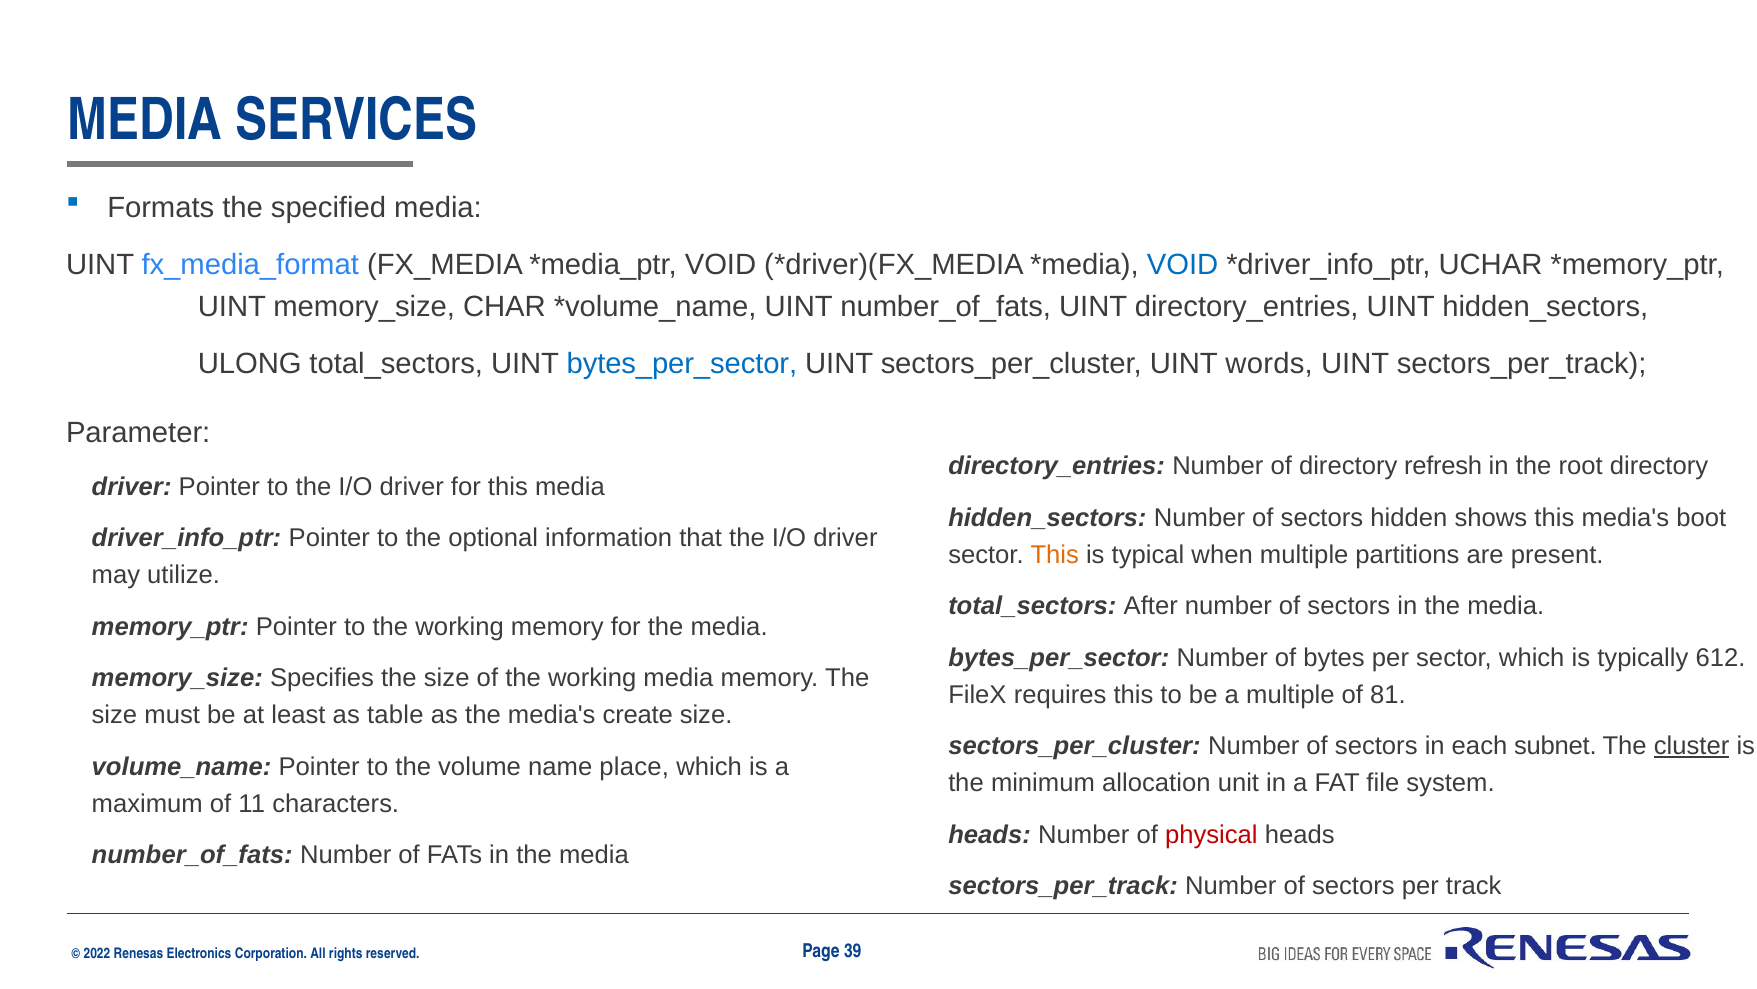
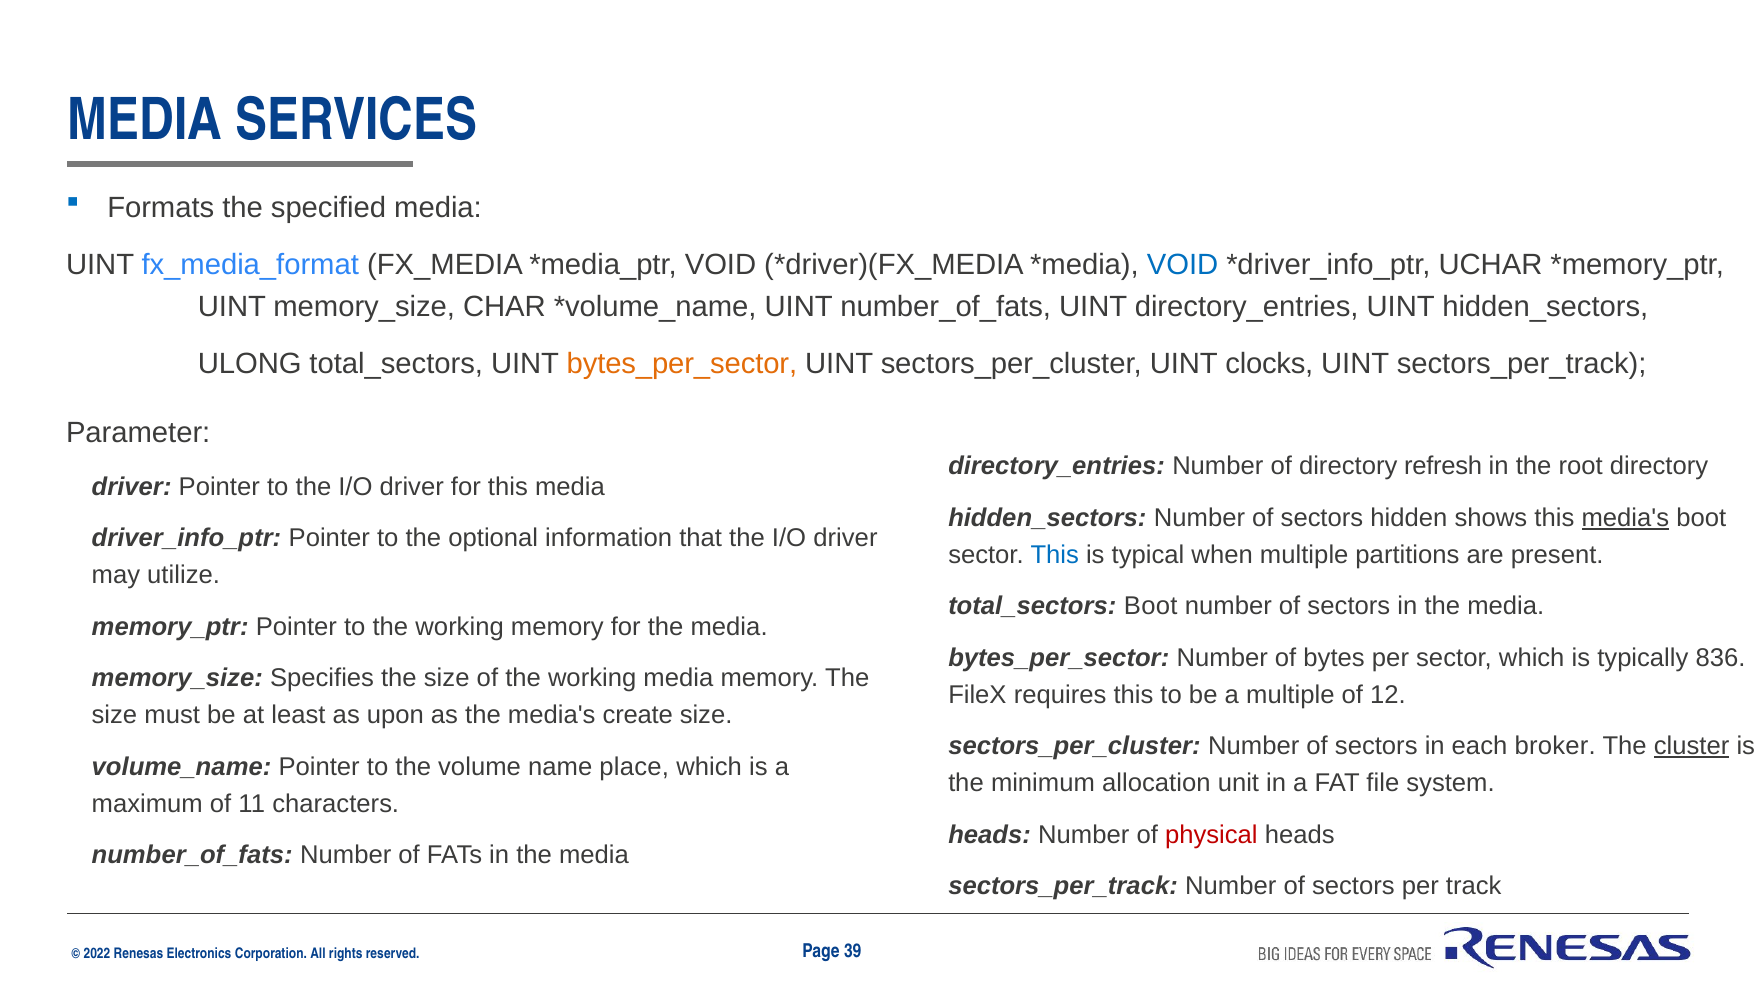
bytes_per_sector at (682, 363) colour: blue -> orange
words: words -> clocks
media's at (1625, 517) underline: none -> present
This at (1055, 554) colour: orange -> blue
total_sectors After: After -> Boot
612: 612 -> 836
81: 81 -> 12
table: table -> upon
subnet: subnet -> broker
